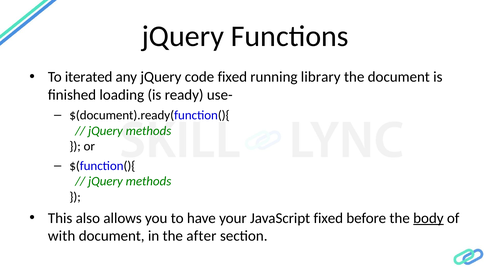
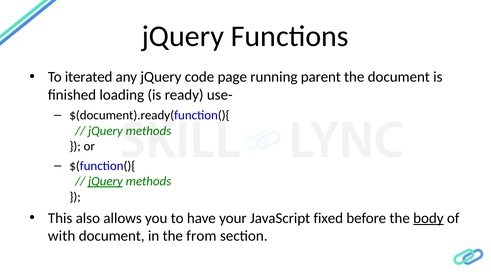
code fixed: fixed -> page
library: library -> parent
jQuery at (105, 181) underline: none -> present
after: after -> from
